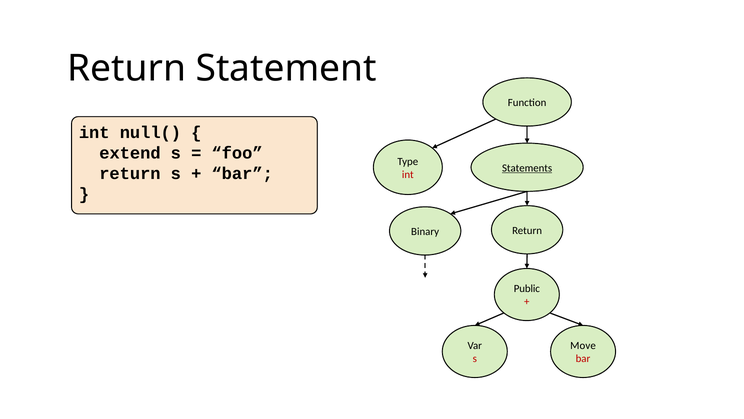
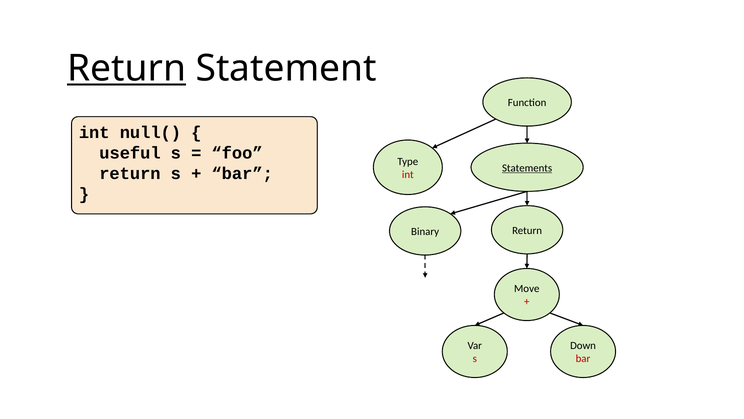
Return at (127, 68) underline: none -> present
extend: extend -> useful
Public: Public -> Move
Move: Move -> Down
